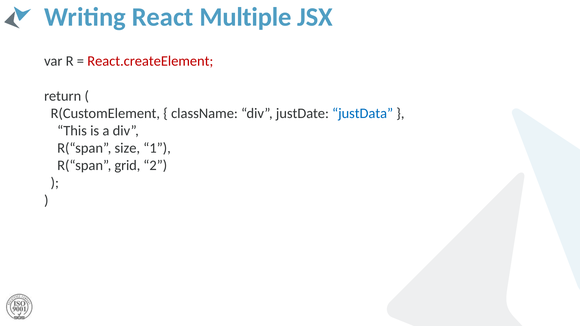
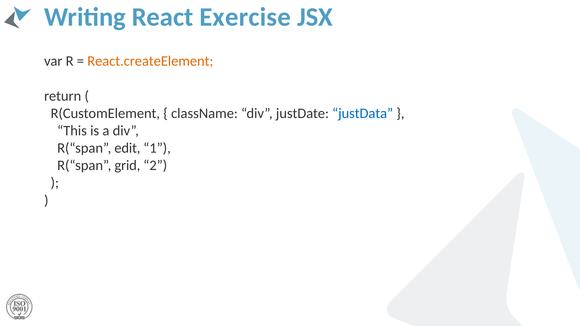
Multiple: Multiple -> Exercise
React.createElement colour: red -> orange
size: size -> edit
